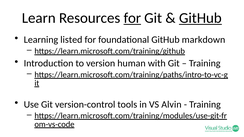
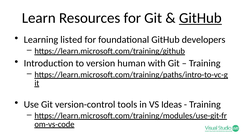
for at (132, 18) underline: present -> none
markdown: markdown -> developers
Alvin: Alvin -> Ideas
